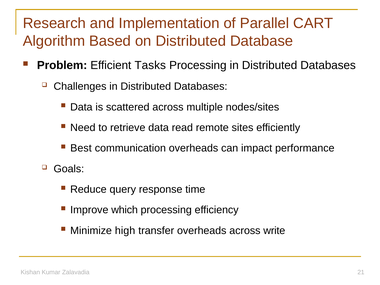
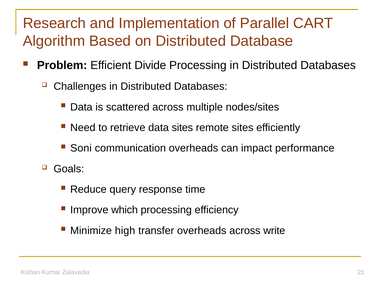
Tasks: Tasks -> Divide
data read: read -> sites
Best: Best -> Soni
